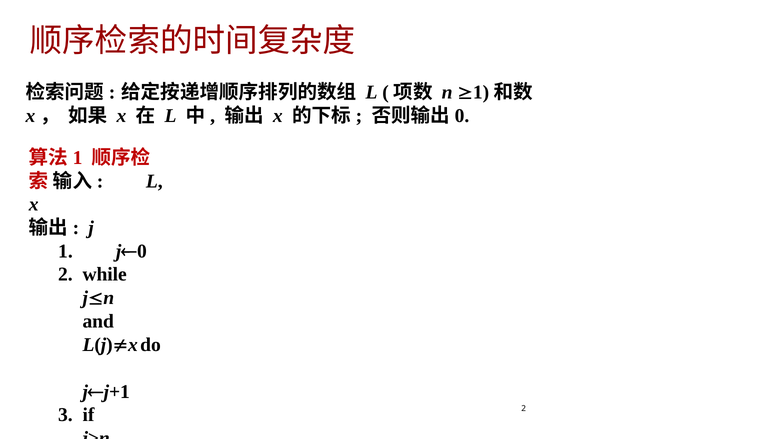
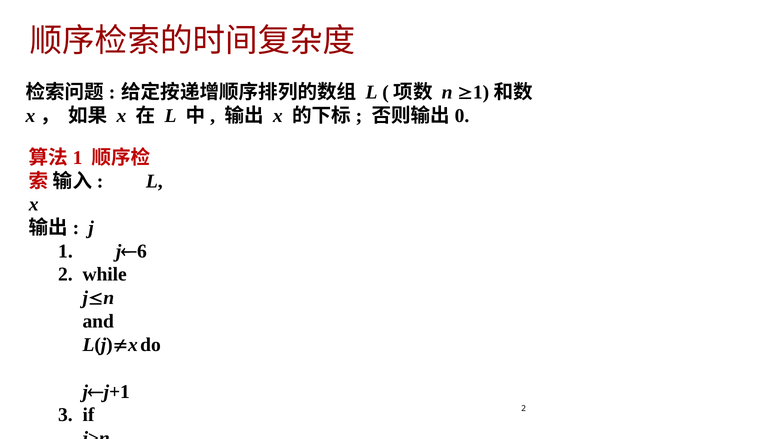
0 at (142, 251): 0 -> 6
